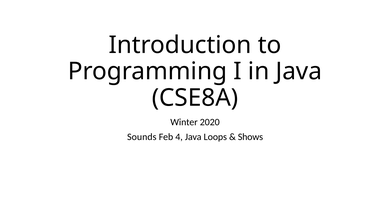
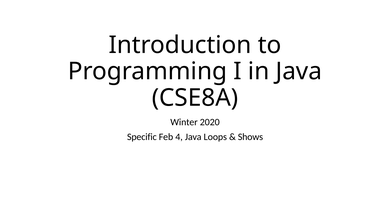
Sounds: Sounds -> Specific
